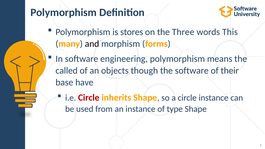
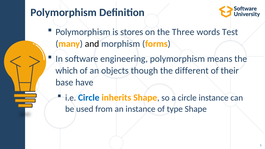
This: This -> Test
called: called -> which
the software: software -> different
Circle at (89, 98) colour: red -> blue
